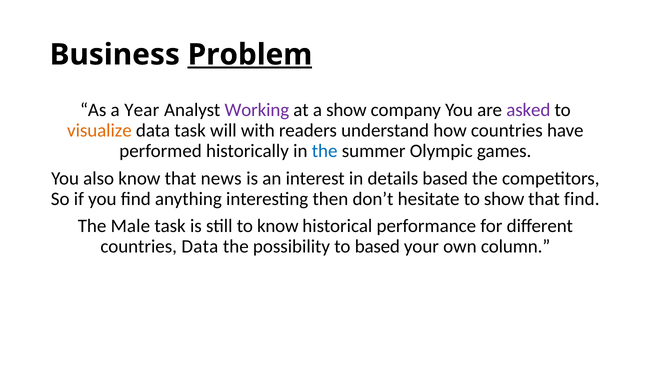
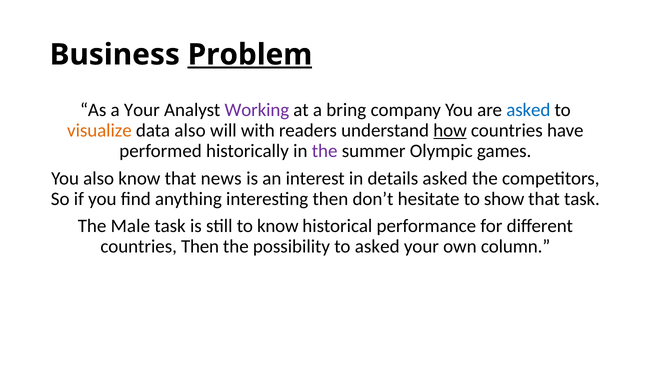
a Year: Year -> Your
a show: show -> bring
asked at (528, 110) colour: purple -> blue
data task: task -> also
how underline: none -> present
the at (325, 151) colour: blue -> purple
details based: based -> asked
that find: find -> task
countries Data: Data -> Then
to based: based -> asked
